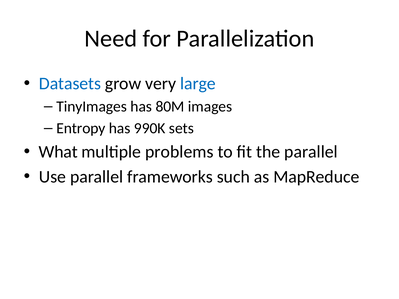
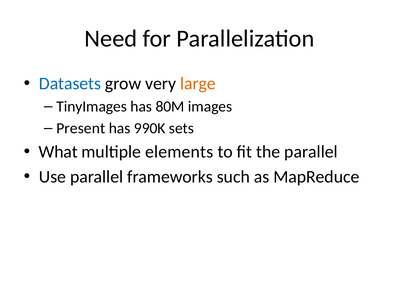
large colour: blue -> orange
Entropy: Entropy -> Present
problems: problems -> elements
